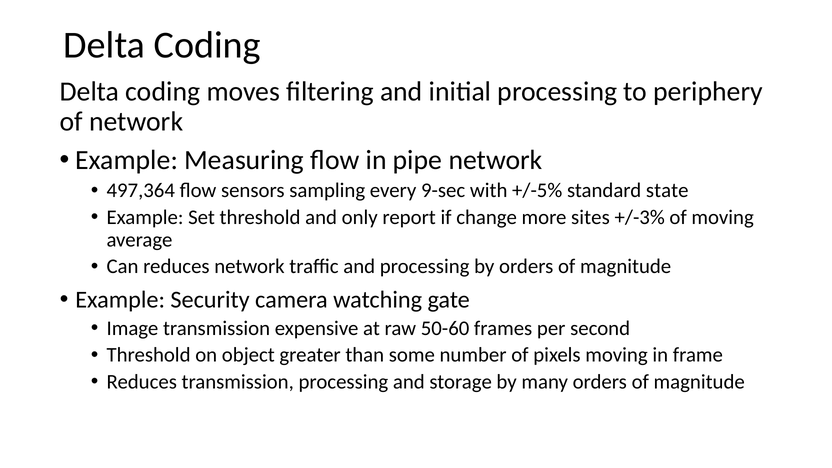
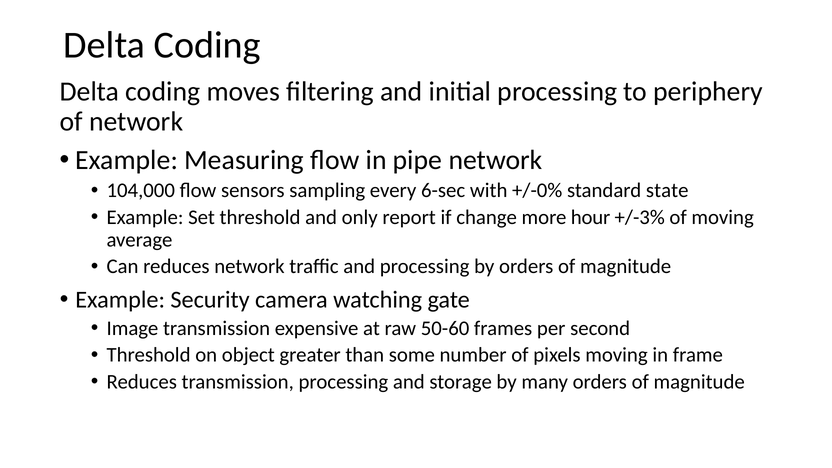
497,364: 497,364 -> 104,000
9-sec: 9-sec -> 6-sec
+/-5%: +/-5% -> +/-0%
sites: sites -> hour
